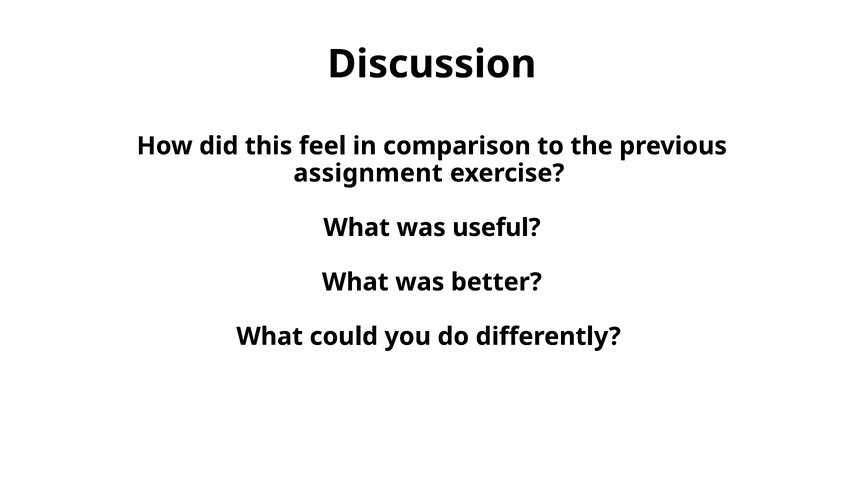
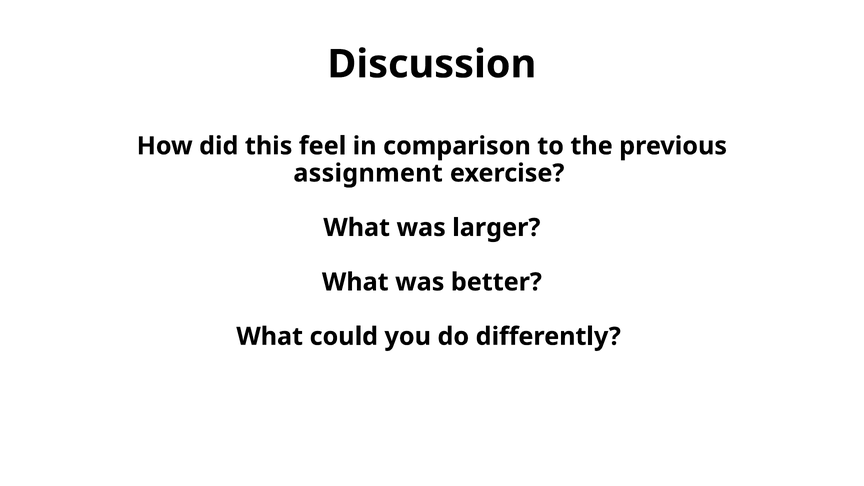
useful: useful -> larger
